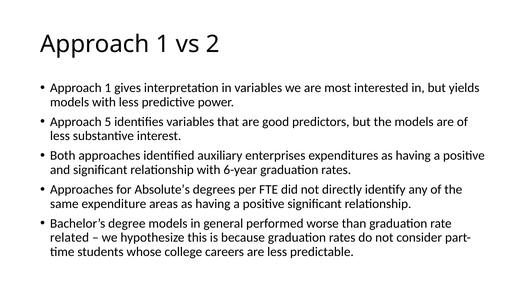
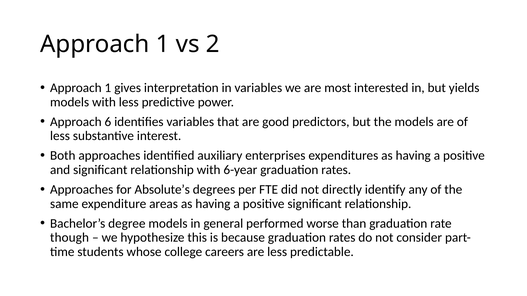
5: 5 -> 6
related: related -> though
